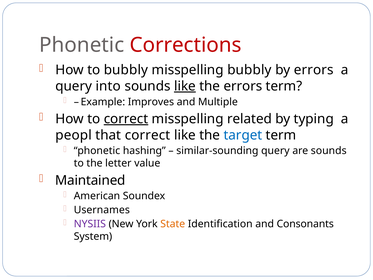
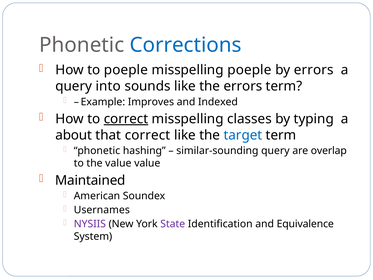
Corrections colour: red -> blue
to bubbly: bubbly -> poeple
misspelling bubbly: bubbly -> poeple
like at (185, 86) underline: present -> none
Multiple: Multiple -> Indexed
related: related -> classes
peopl: peopl -> about
are sounds: sounds -> overlap
the letter: letter -> value
State colour: orange -> purple
Consonants: Consonants -> Equivalence
